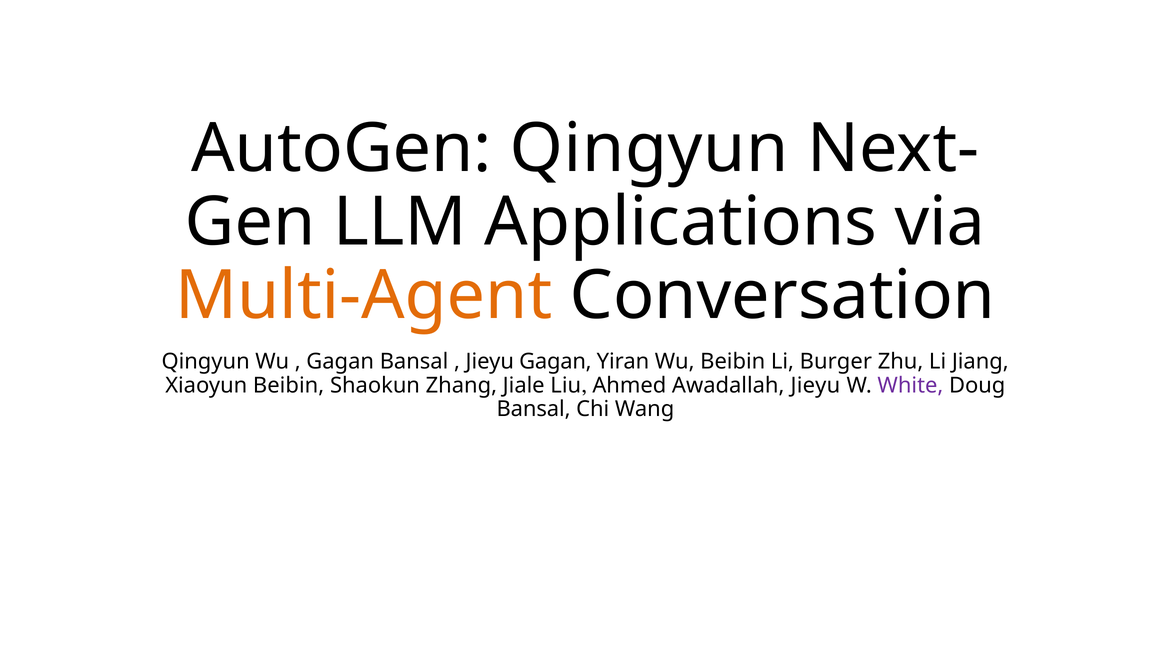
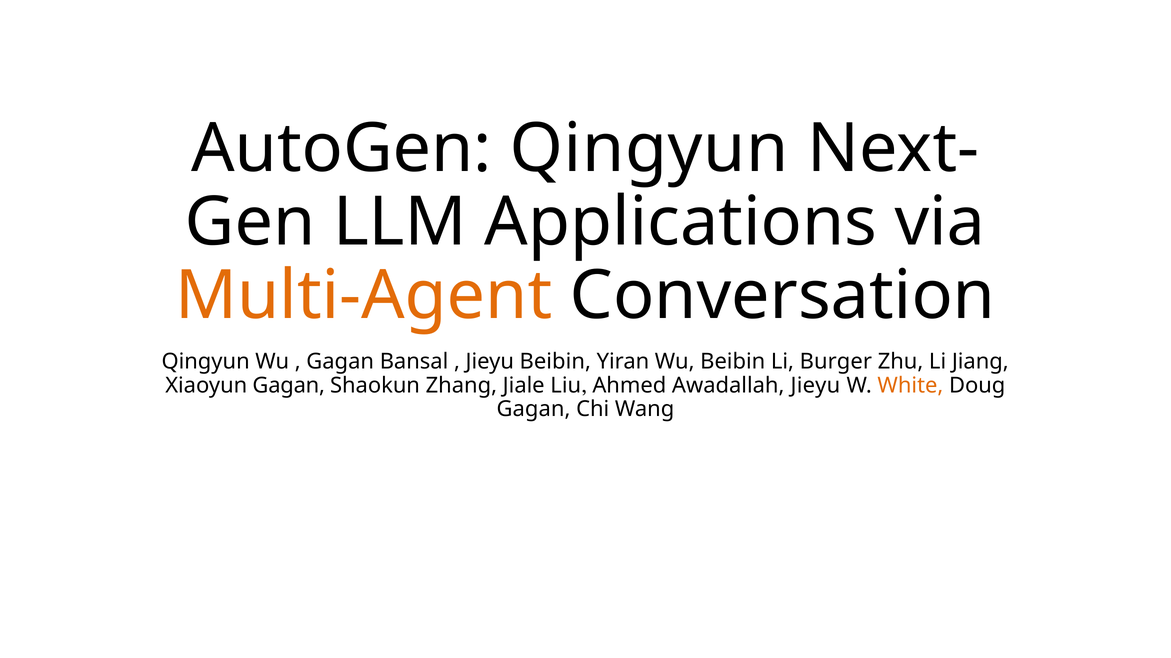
Jieyu Gagan: Gagan -> Beibin
Xiaoyun Beibin: Beibin -> Gagan
White colour: purple -> orange
Bansal at (534, 410): Bansal -> Gagan
